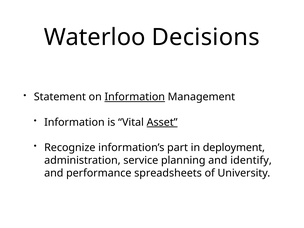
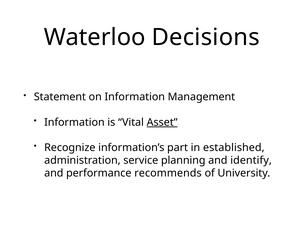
Information at (135, 97) underline: present -> none
deployment: deployment -> established
spreadsheets: spreadsheets -> recommends
